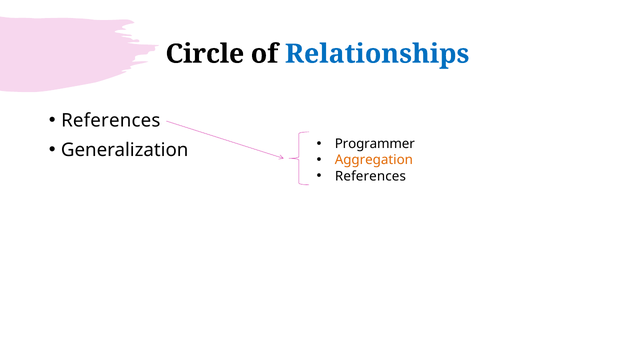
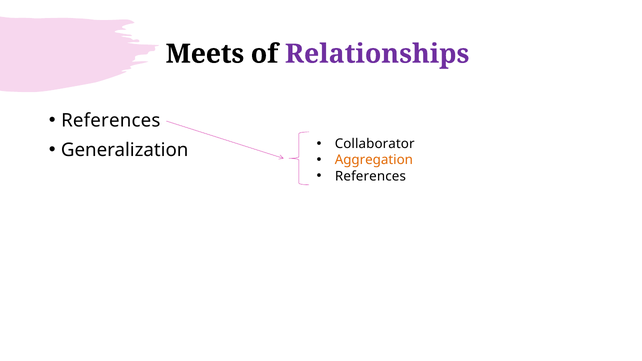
Circle: Circle -> Meets
Relationships colour: blue -> purple
Programmer: Programmer -> Collaborator
